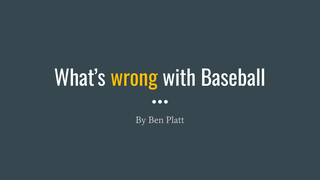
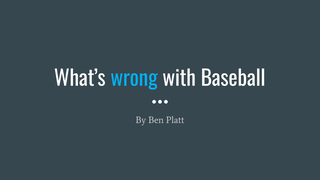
wrong colour: yellow -> light blue
